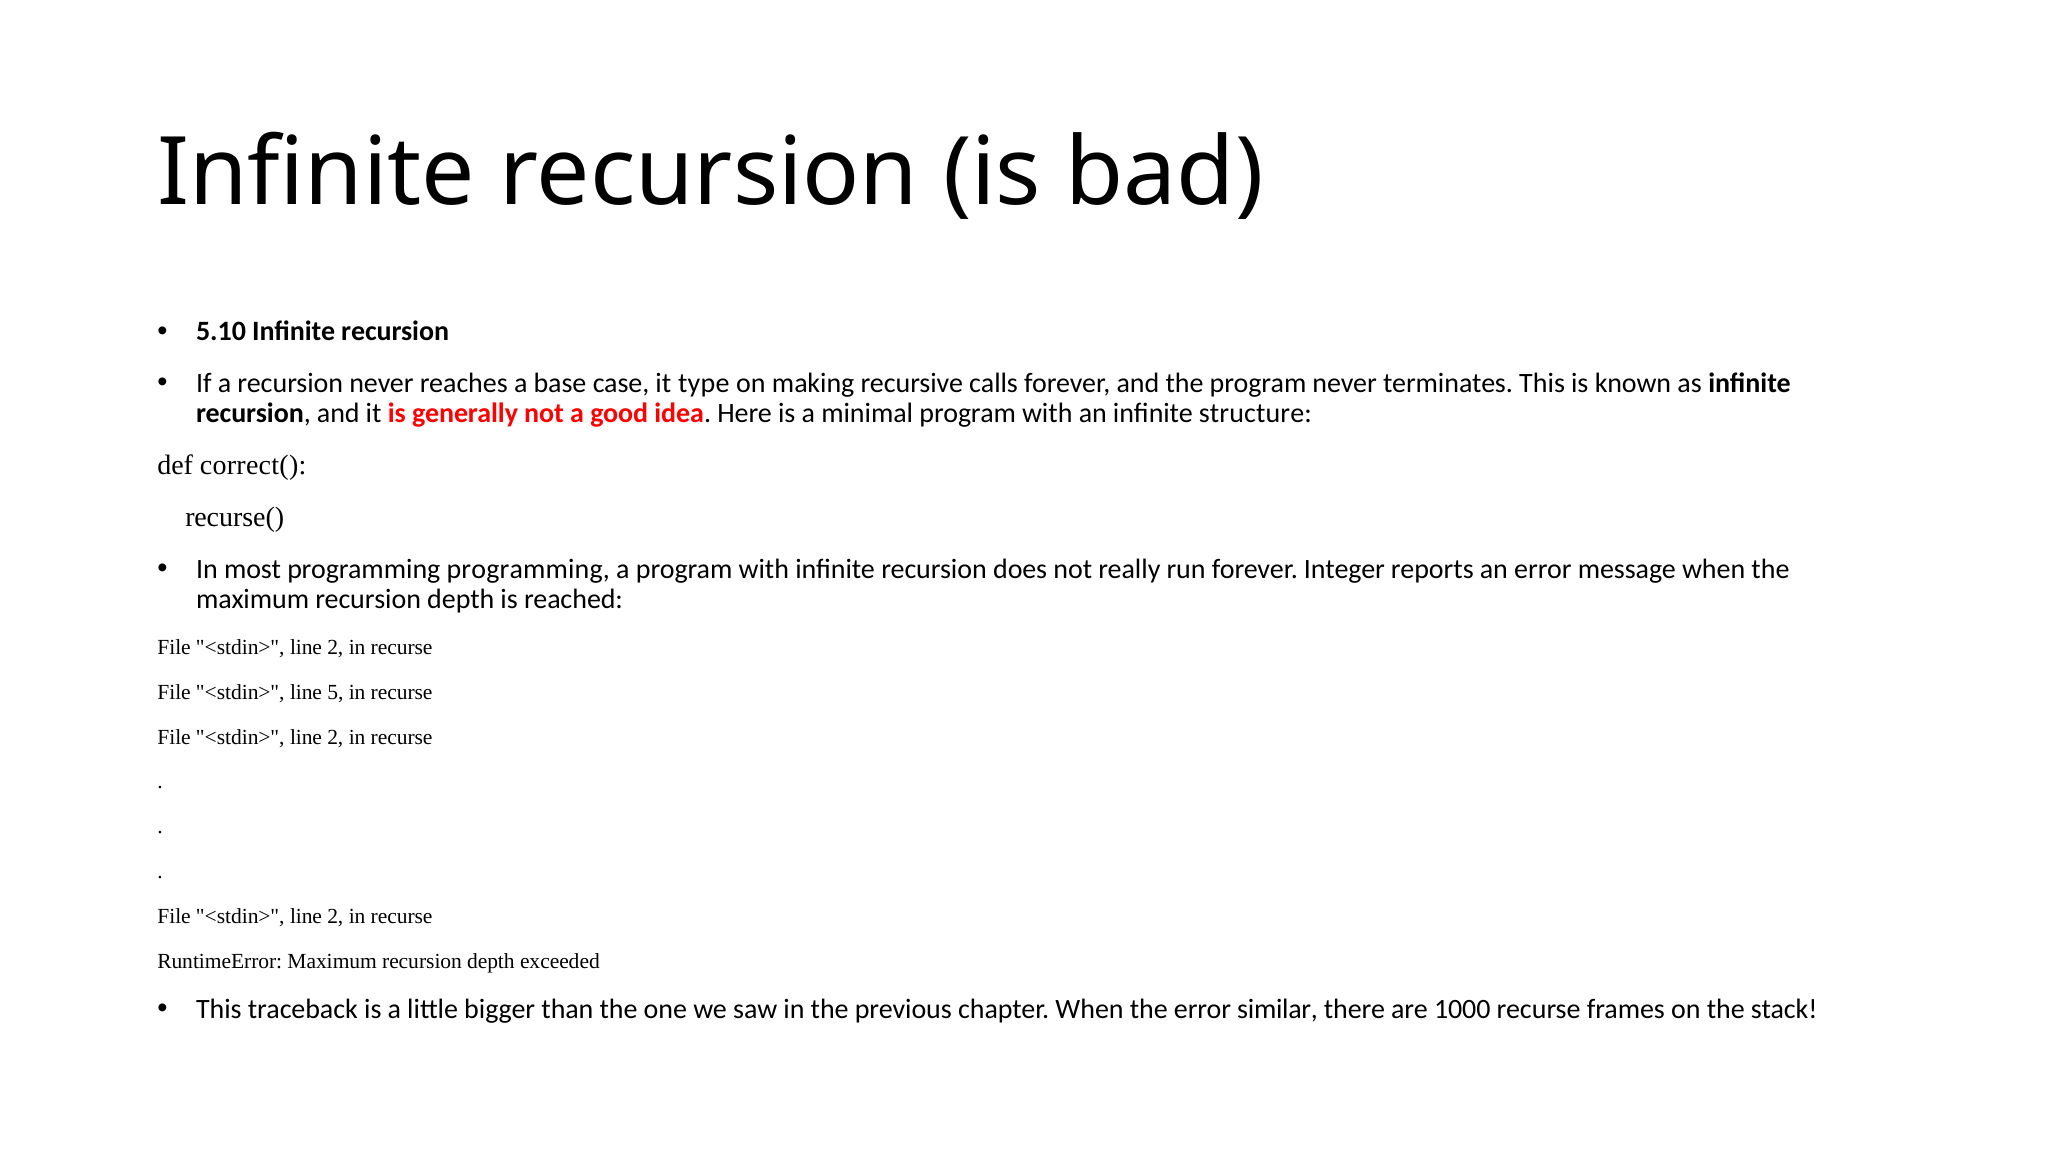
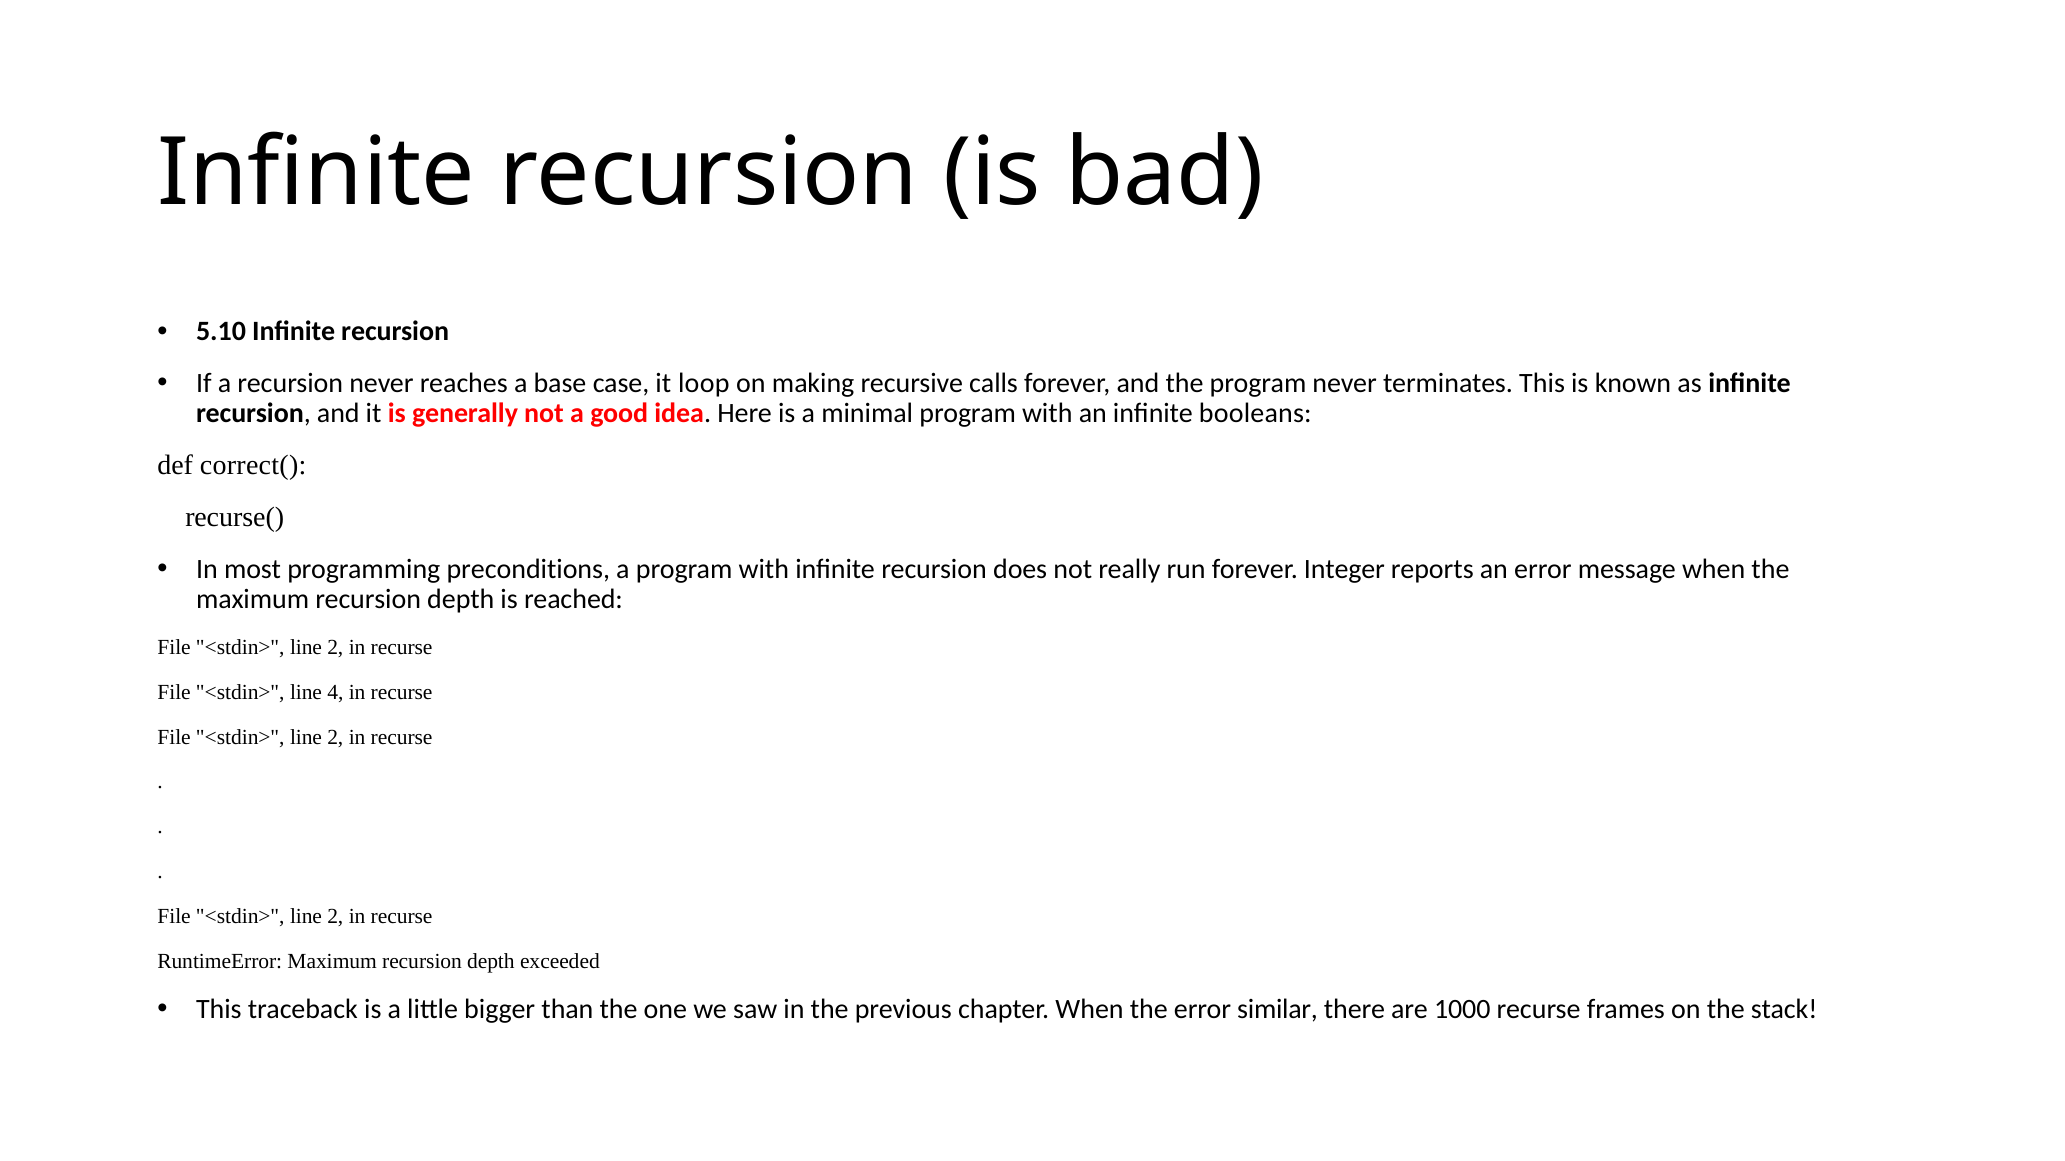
type: type -> loop
structure: structure -> booleans
programming programming: programming -> preconditions
5: 5 -> 4
